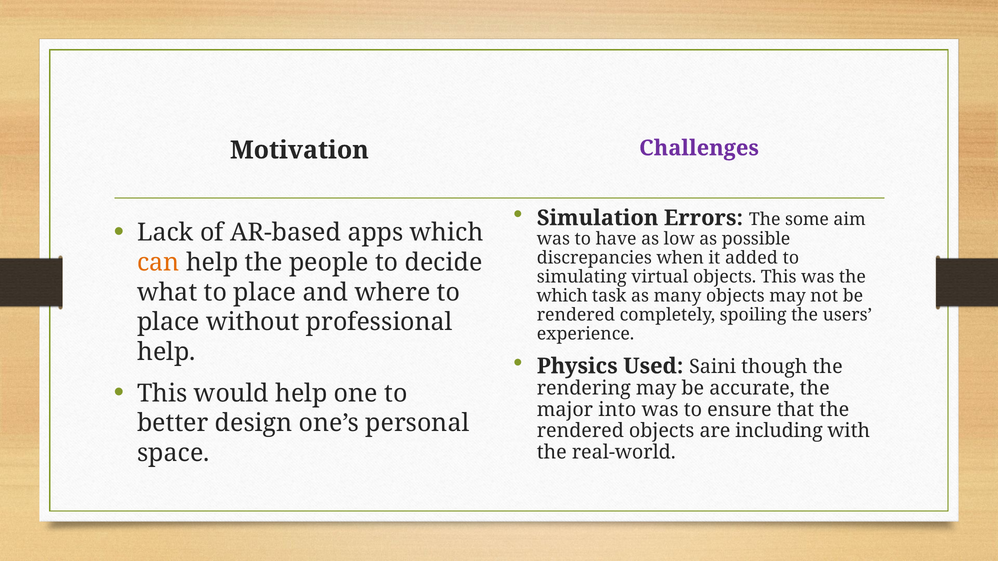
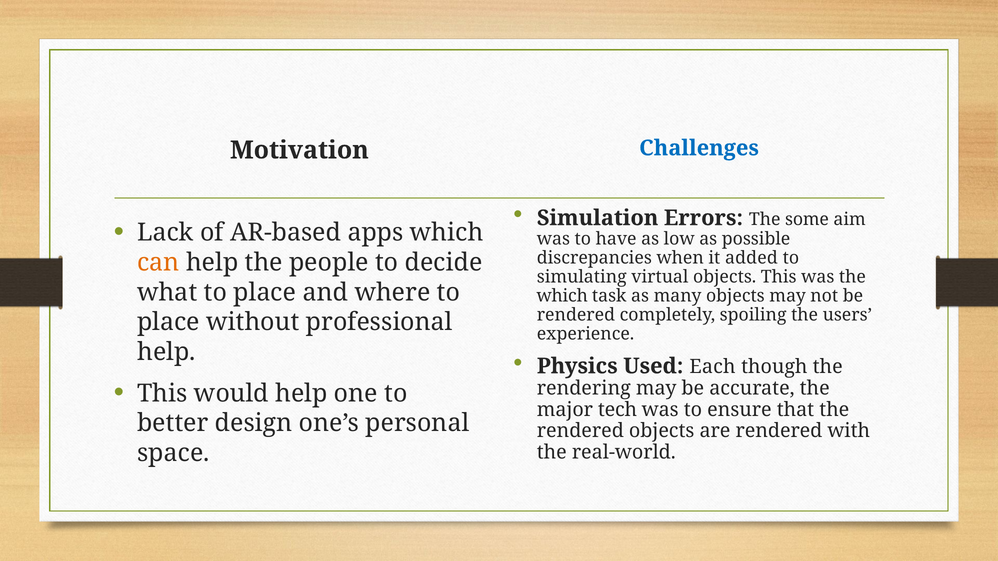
Challenges colour: purple -> blue
Saini: Saini -> Each
into: into -> tech
are including: including -> rendered
